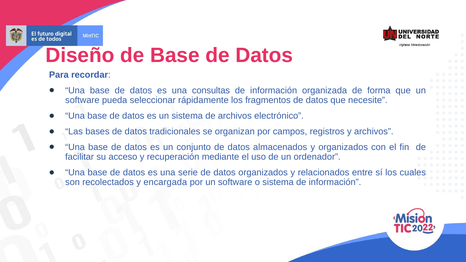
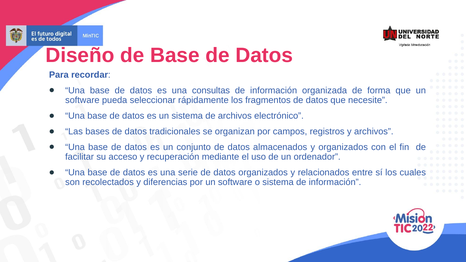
encargada: encargada -> diferencias
